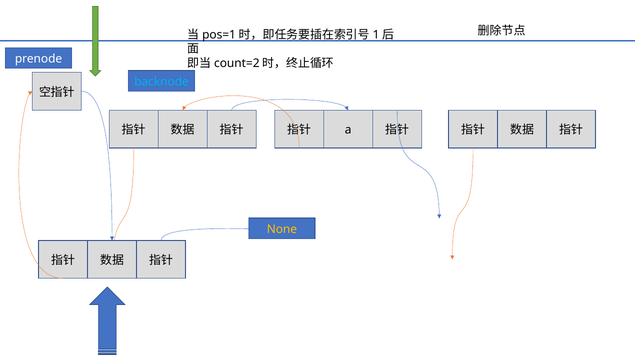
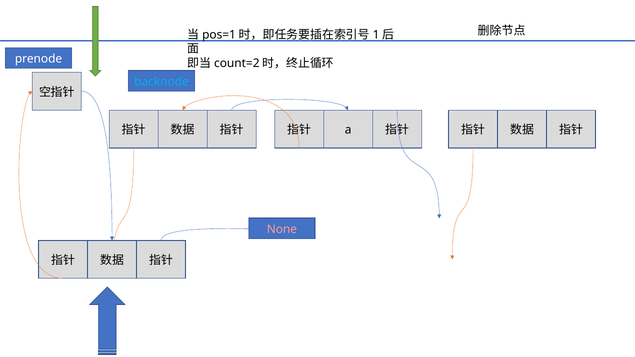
None colour: yellow -> pink
